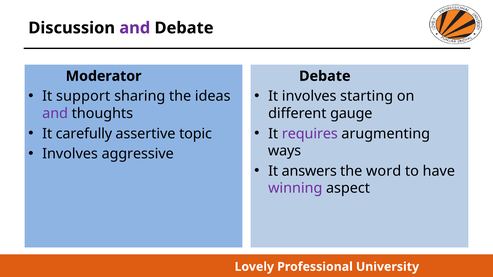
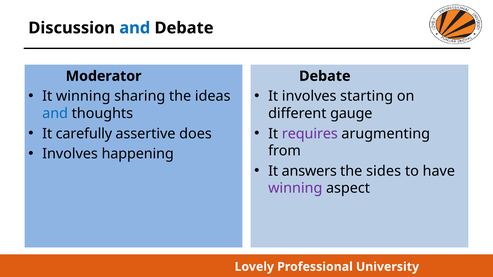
and at (135, 28) colour: purple -> blue
It support: support -> winning
and at (55, 114) colour: purple -> blue
topic: topic -> does
aggressive: aggressive -> happening
ways: ways -> from
word: word -> sides
